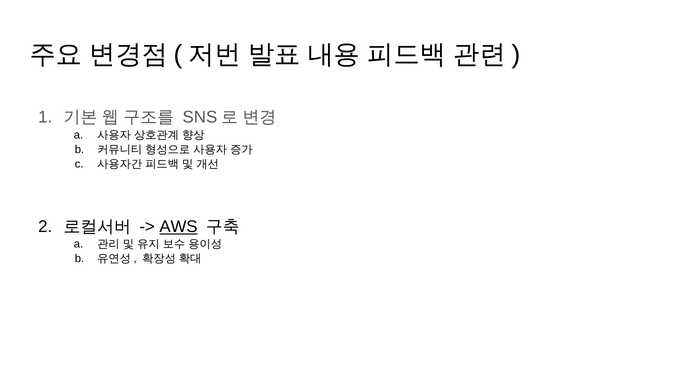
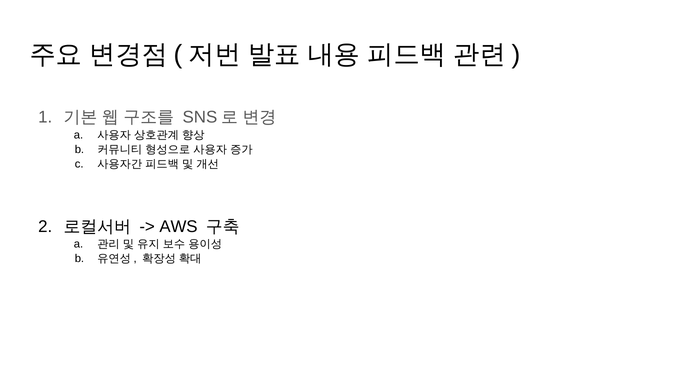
AWS underline: present -> none
